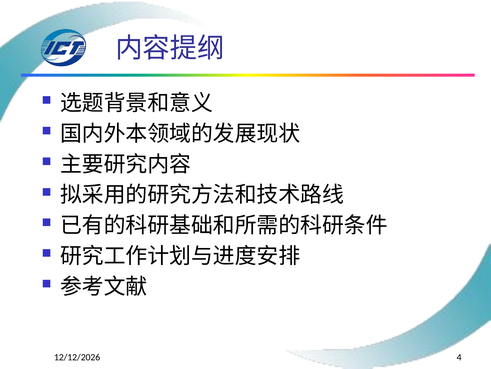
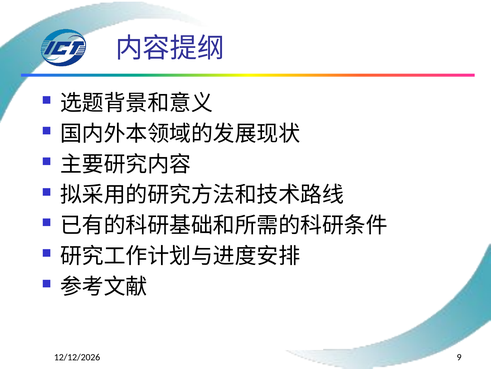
4: 4 -> 9
